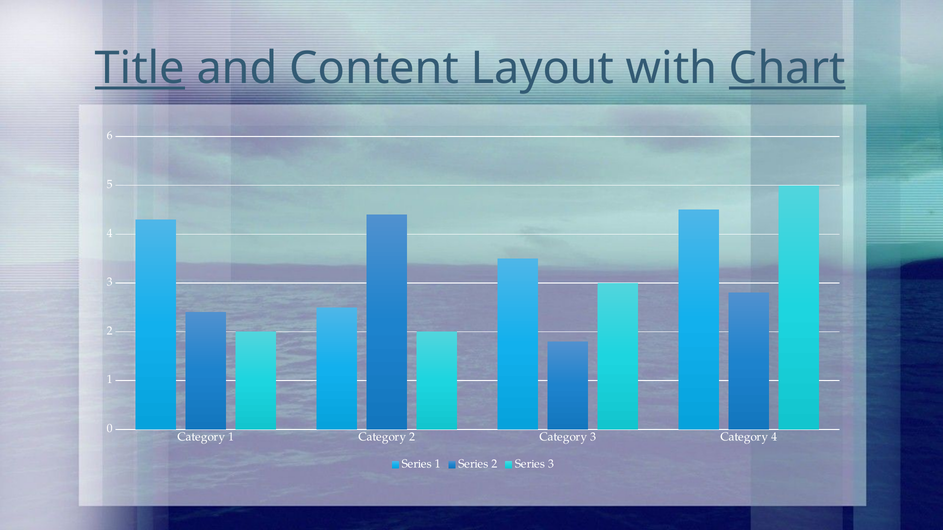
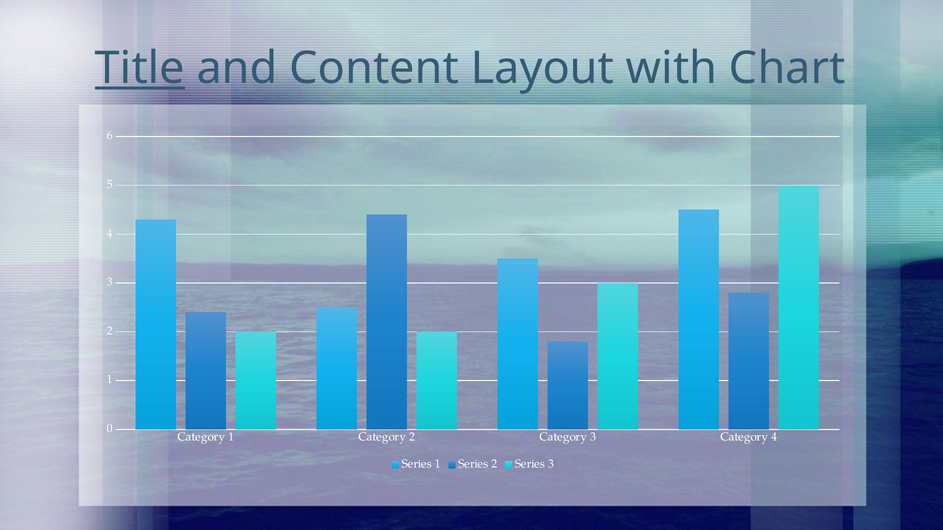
Chart underline: present -> none
